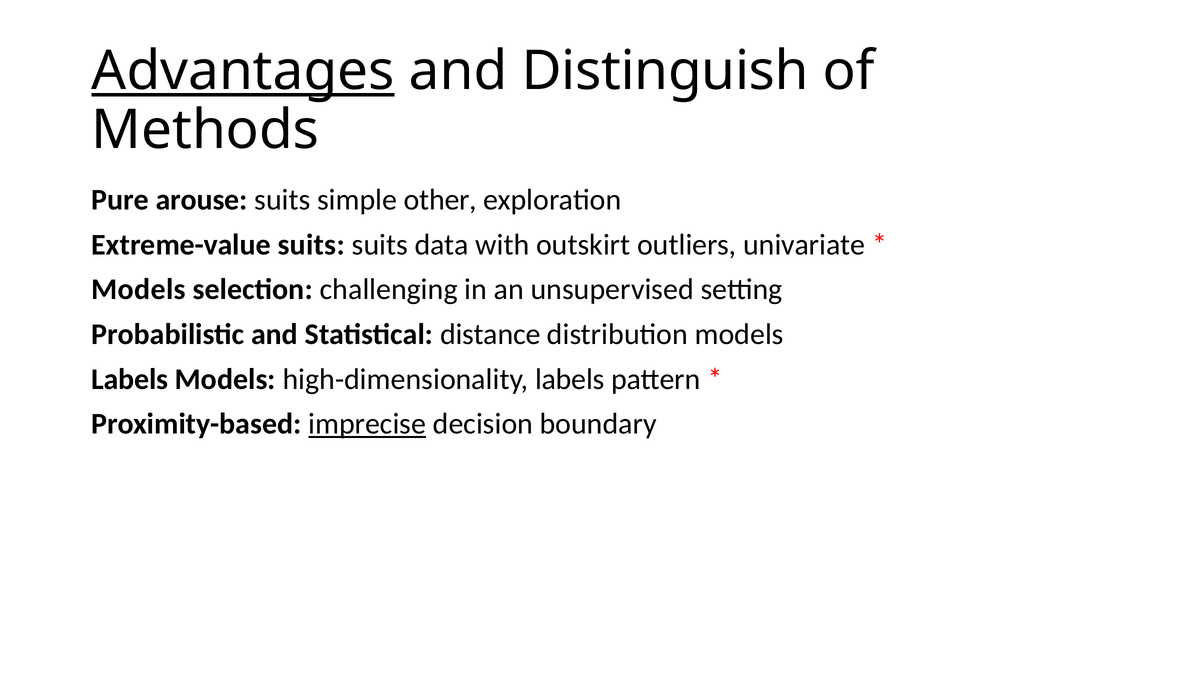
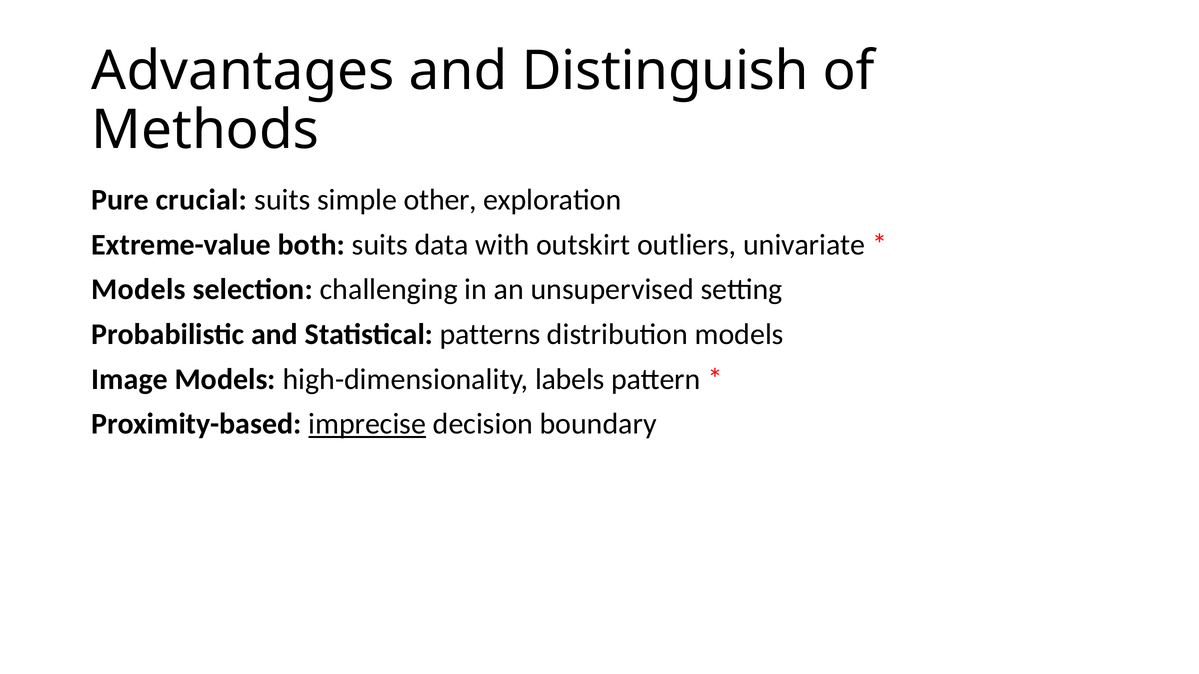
Advantages underline: present -> none
arouse: arouse -> crucial
Extreme-value suits: suits -> both
distance: distance -> patterns
Labels at (130, 379): Labels -> Image
